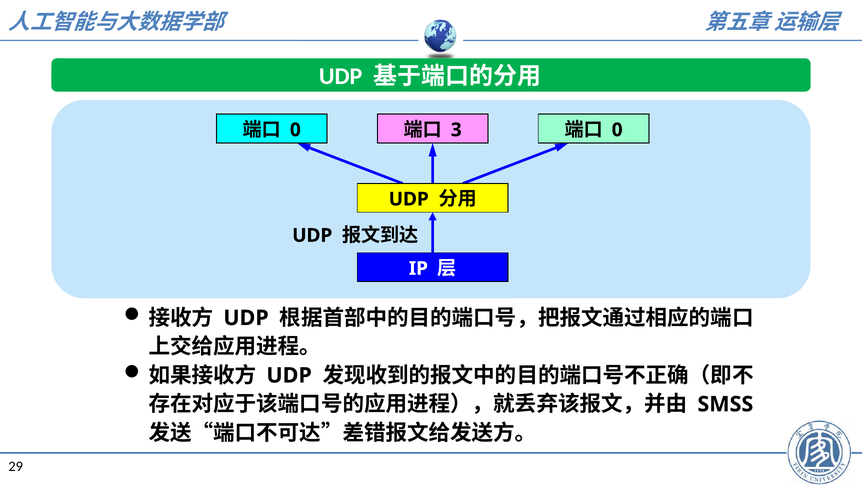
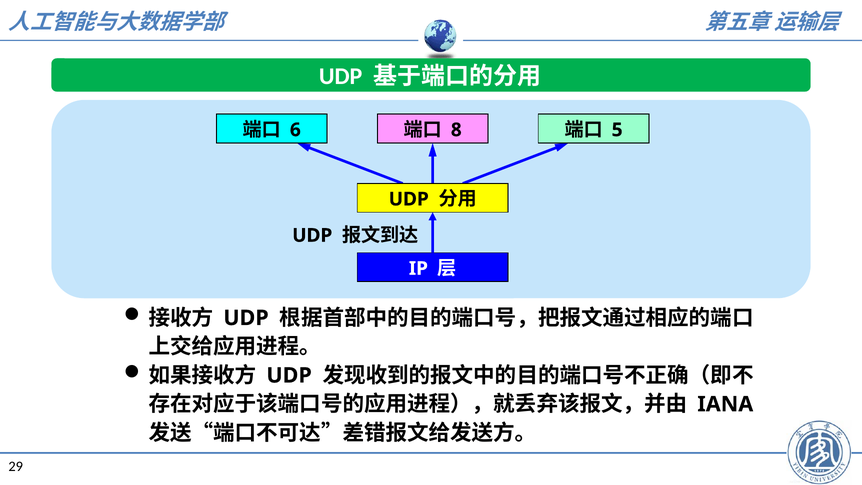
0 at (295, 130): 0 -> 6
3: 3 -> 8
0 at (617, 130): 0 -> 5
SMSS: SMSS -> IANA
